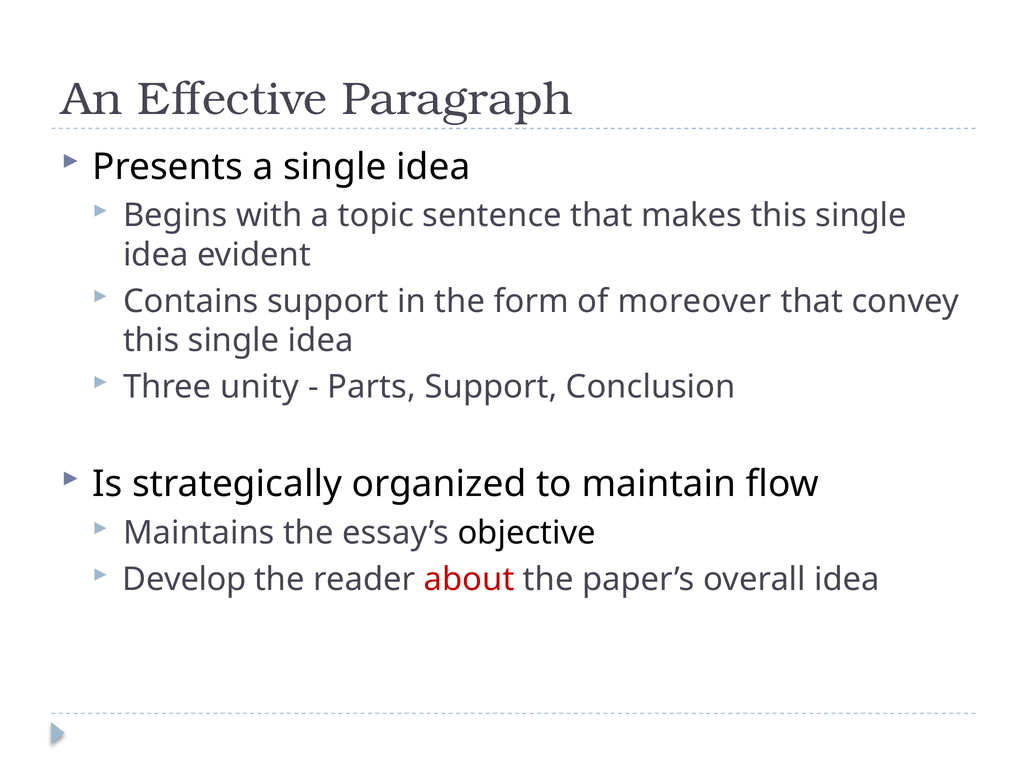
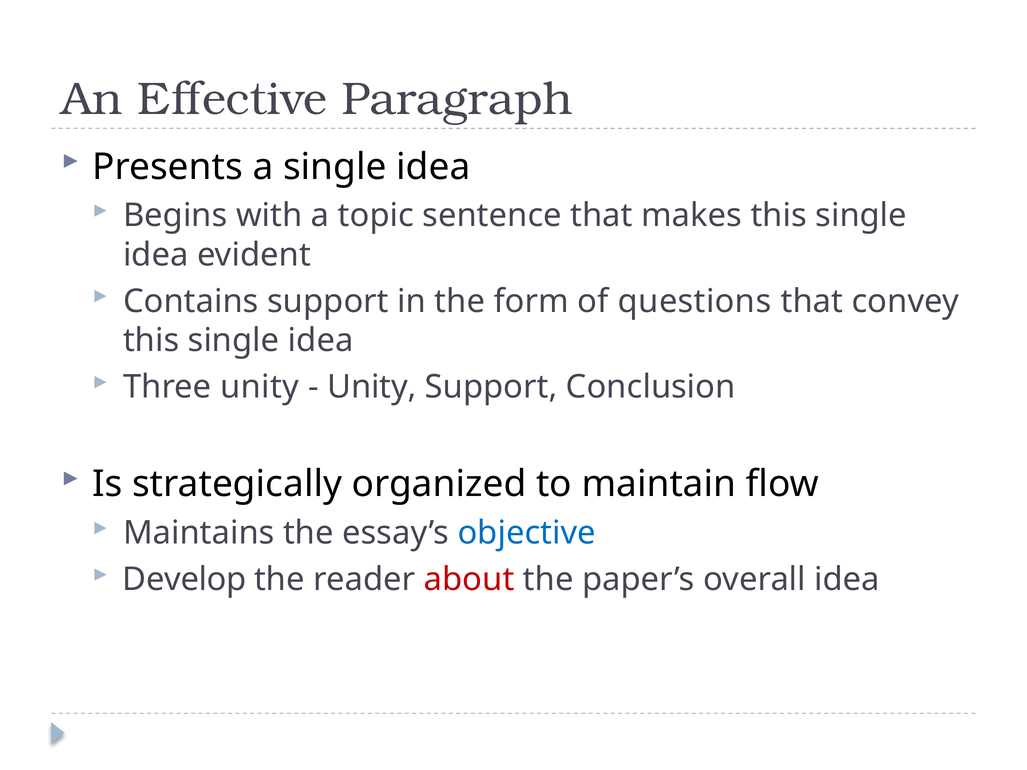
moreover: moreover -> questions
Parts at (372, 387): Parts -> Unity
objective colour: black -> blue
